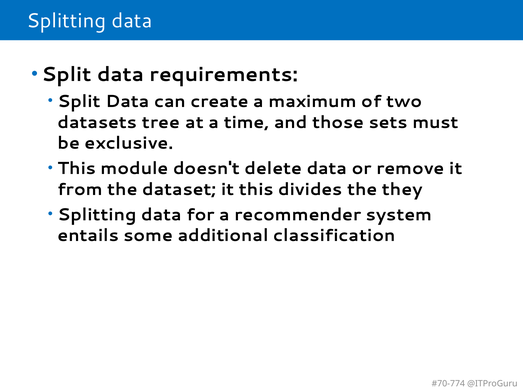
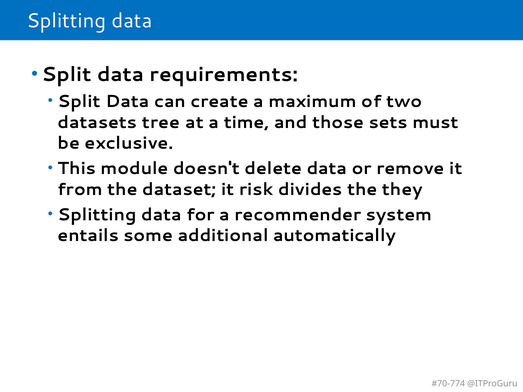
it this: this -> risk
classification: classification -> automatically
